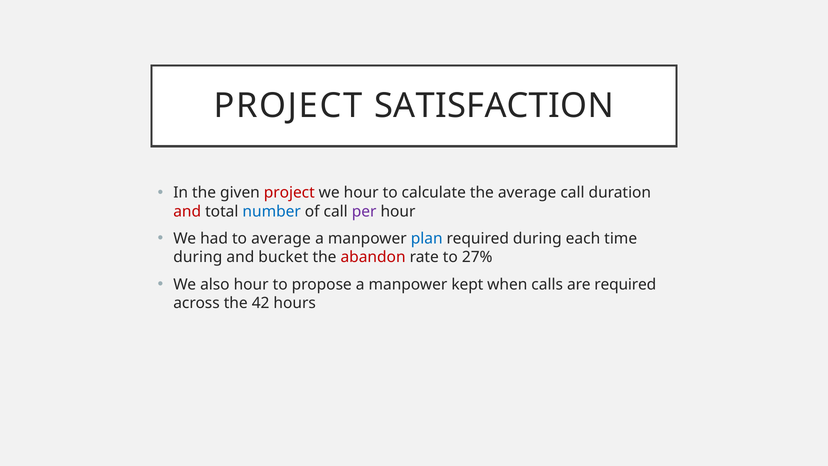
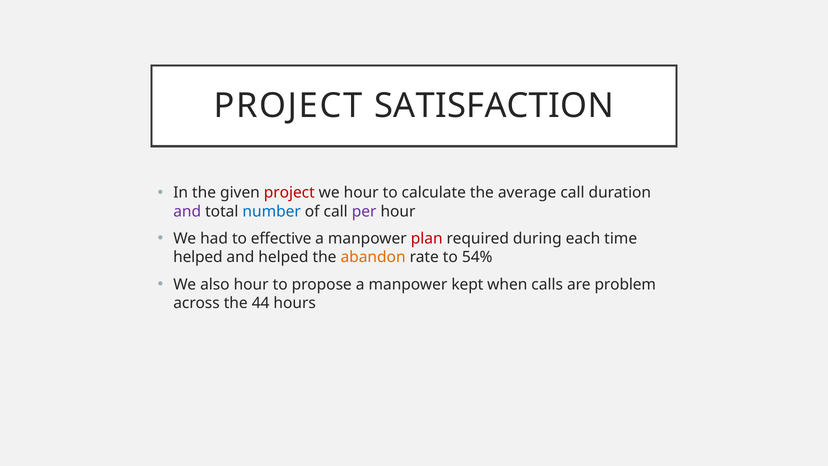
and at (187, 211) colour: red -> purple
to average: average -> effective
plan colour: blue -> red
during at (198, 257): during -> helped
and bucket: bucket -> helped
abandon colour: red -> orange
27%: 27% -> 54%
are required: required -> problem
42: 42 -> 44
